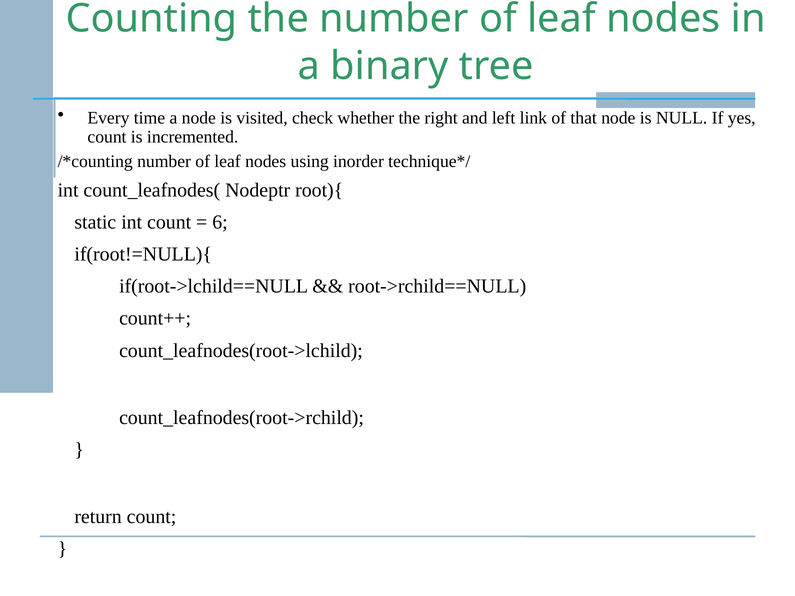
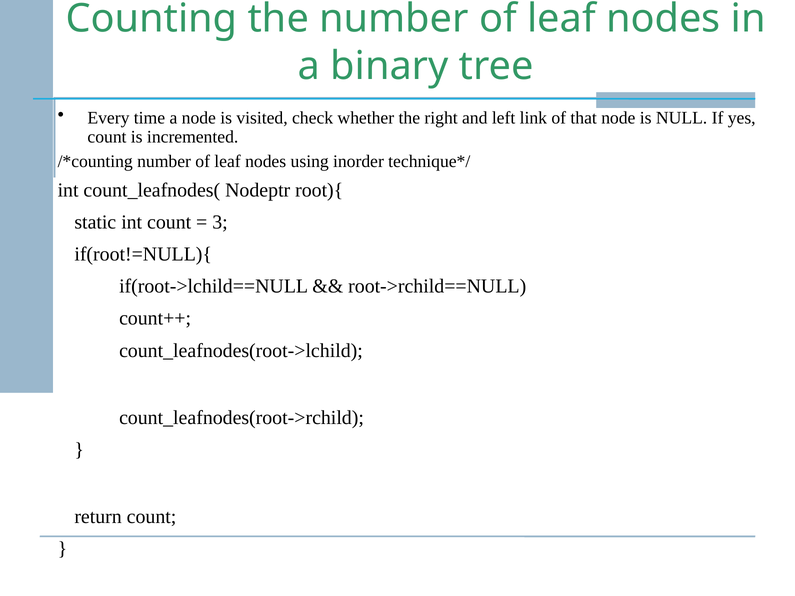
6: 6 -> 3
